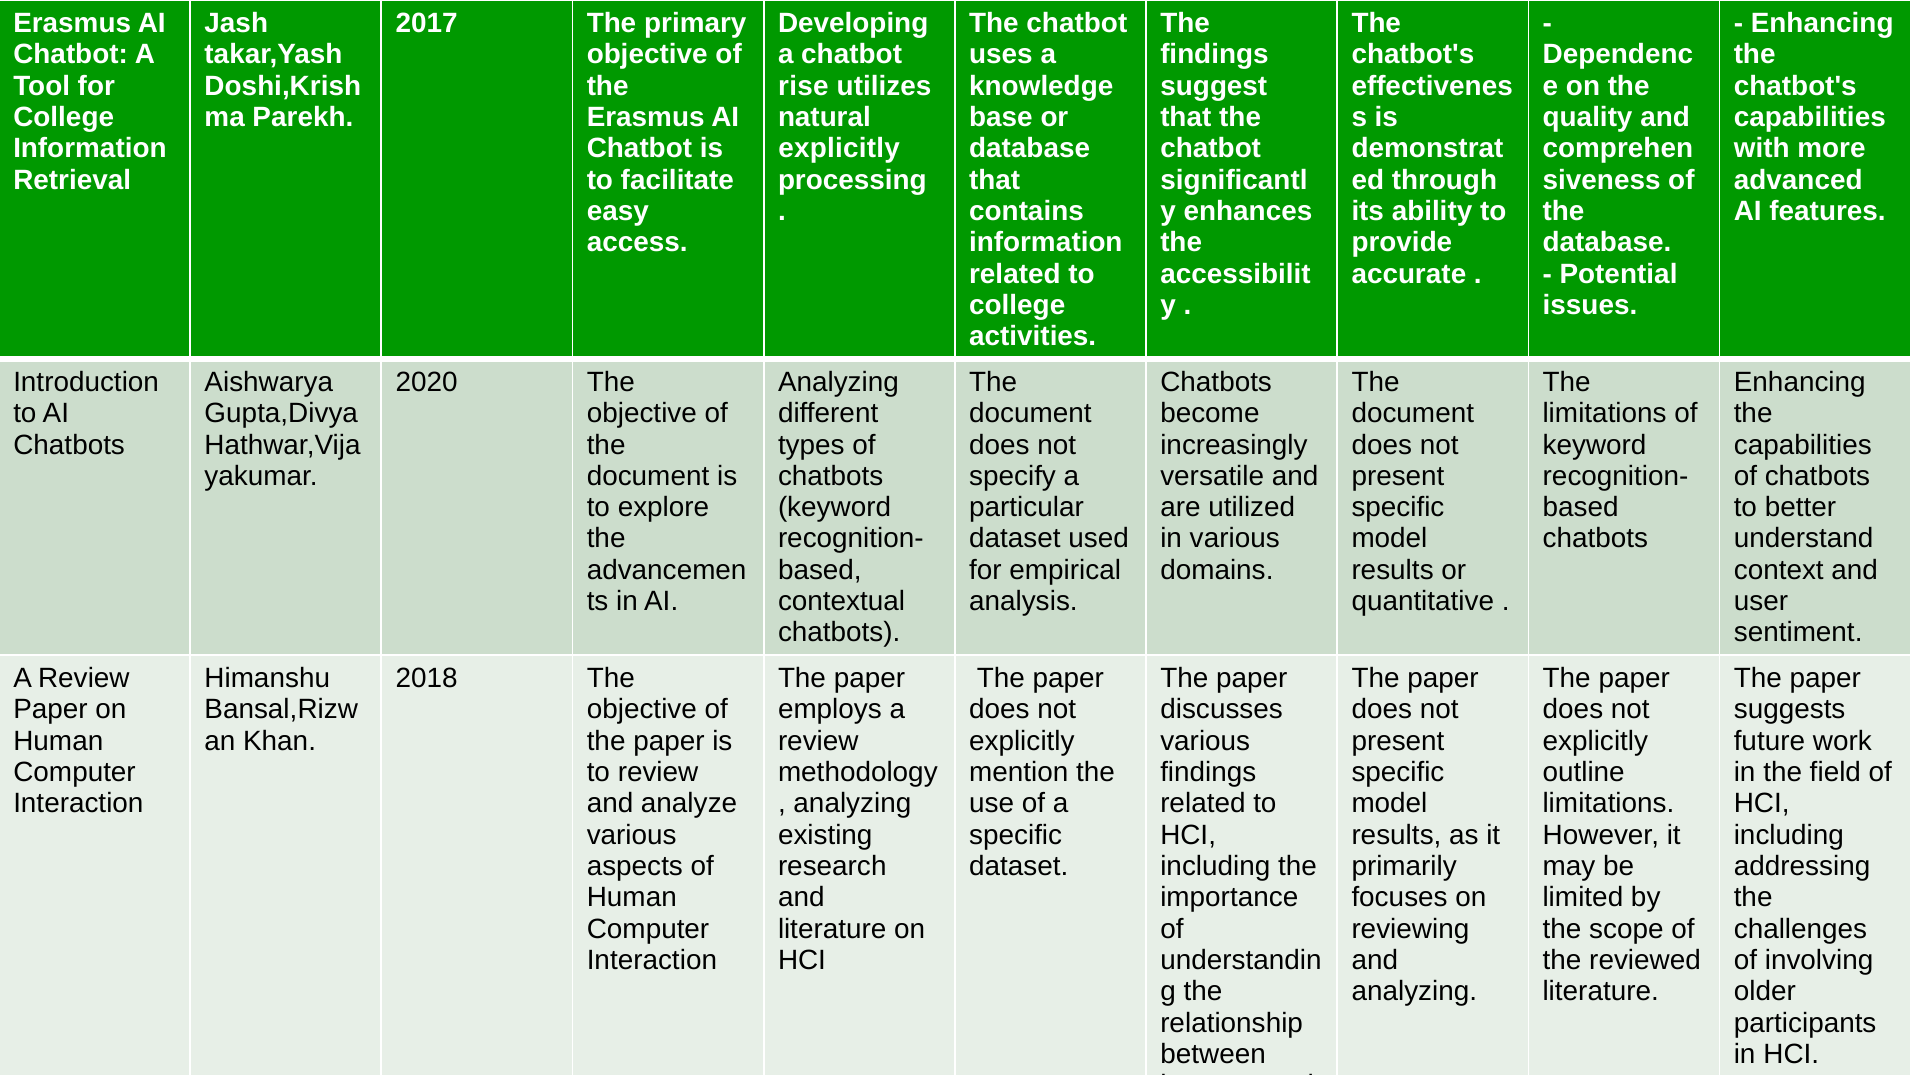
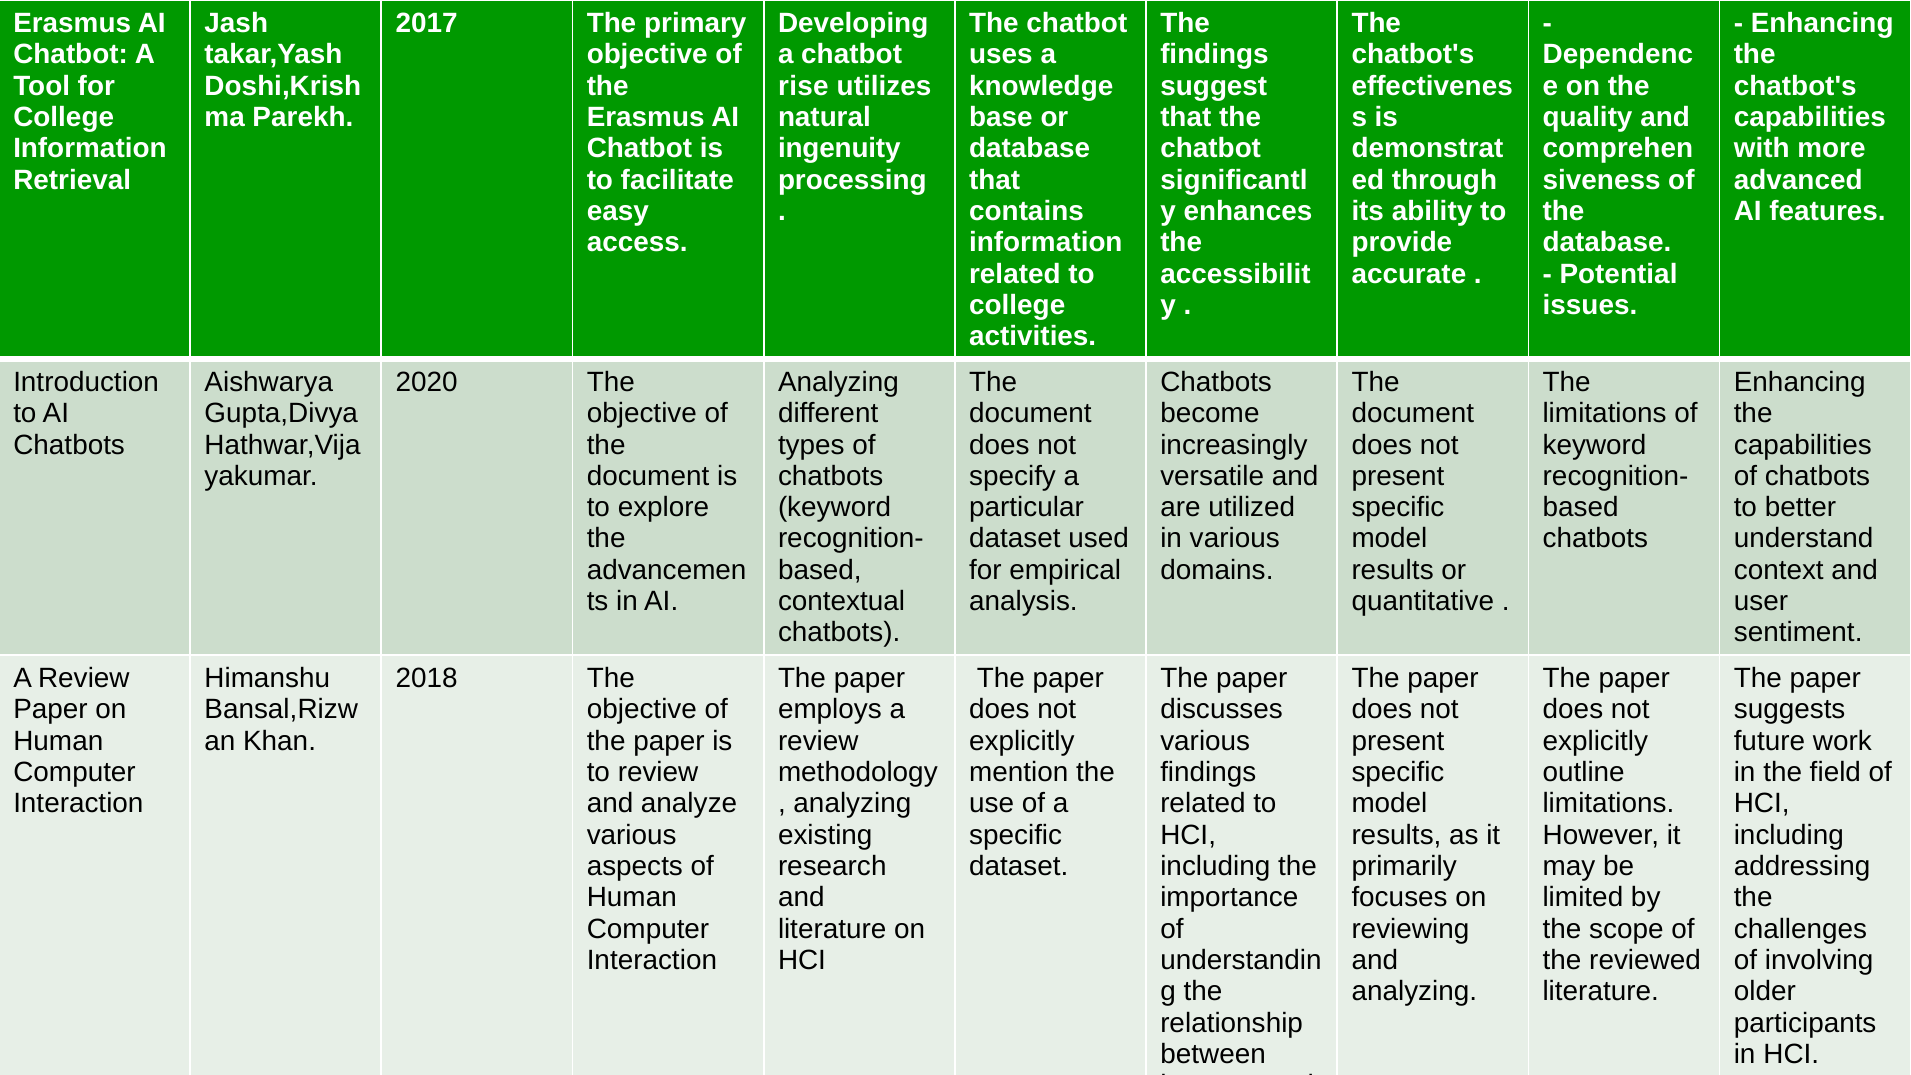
explicitly at (839, 149): explicitly -> ingenuity
